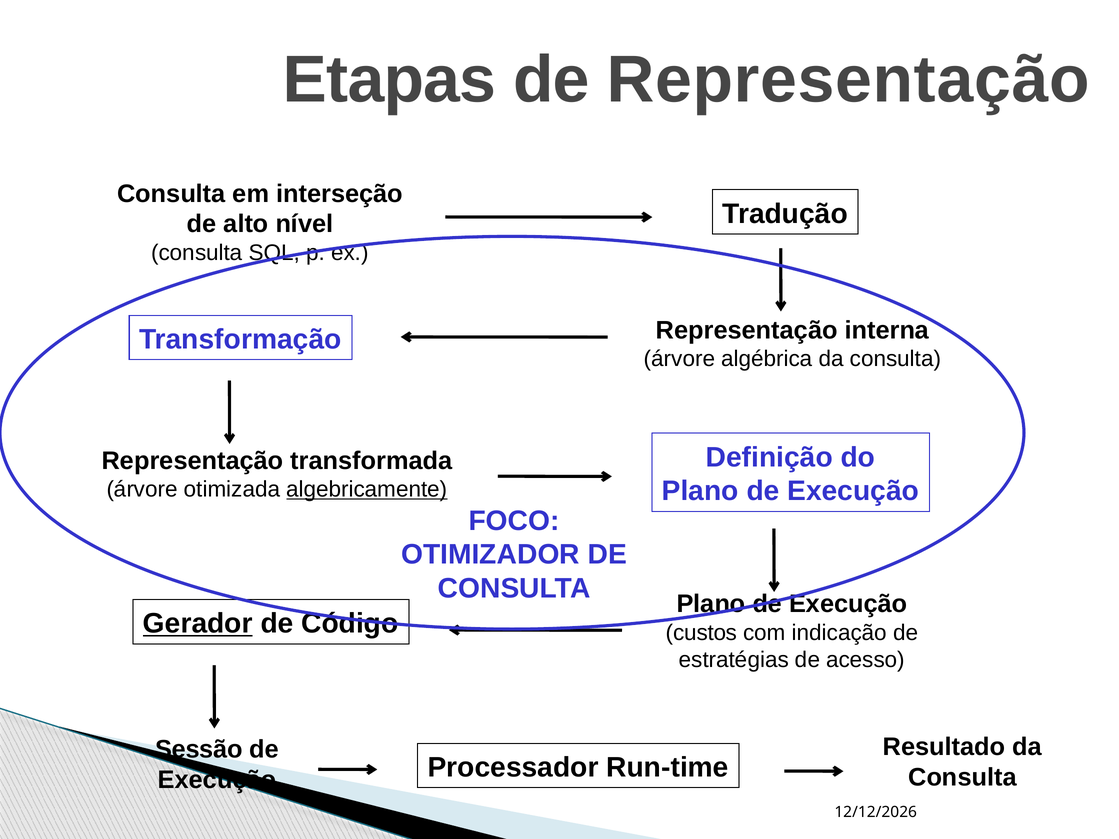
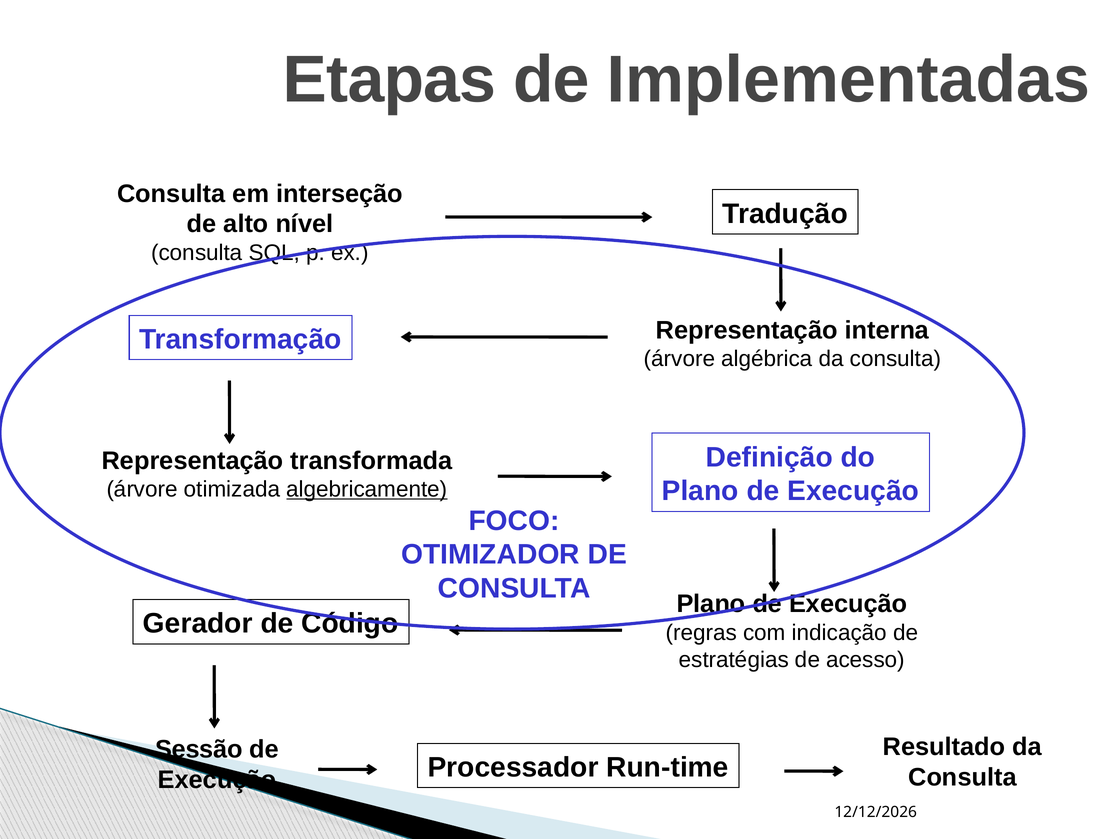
de Representação: Representação -> Implementadas
Gerador underline: present -> none
custos: custos -> regras
